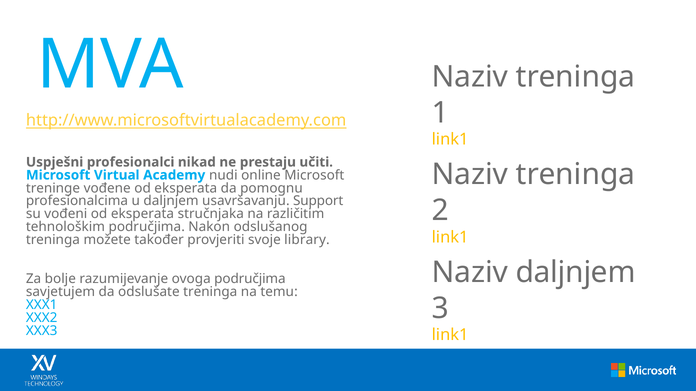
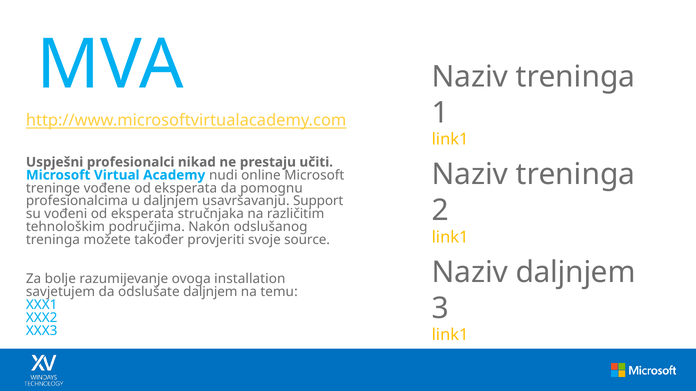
library: library -> source
ovoga područjima: područjima -> installation
odslušate treninga: treninga -> daljnjem
